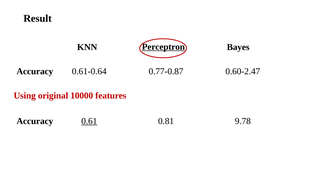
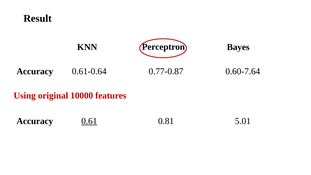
Perceptron underline: present -> none
0.60-2.47: 0.60-2.47 -> 0.60-7.64
9.78: 9.78 -> 5.01
